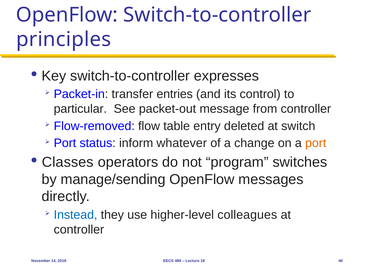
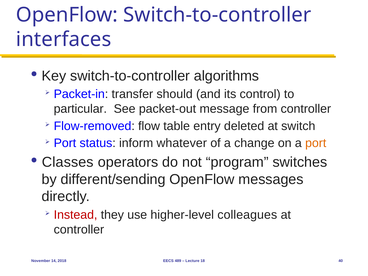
principles: principles -> interfaces
expresses: expresses -> algorithms
entries: entries -> should
manage/sending: manage/sending -> different/sending
Instead colour: blue -> red
